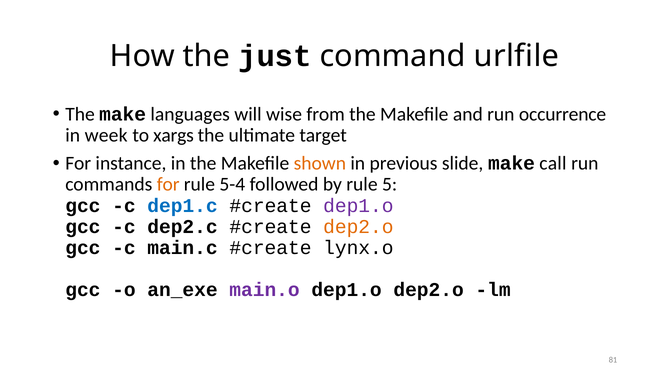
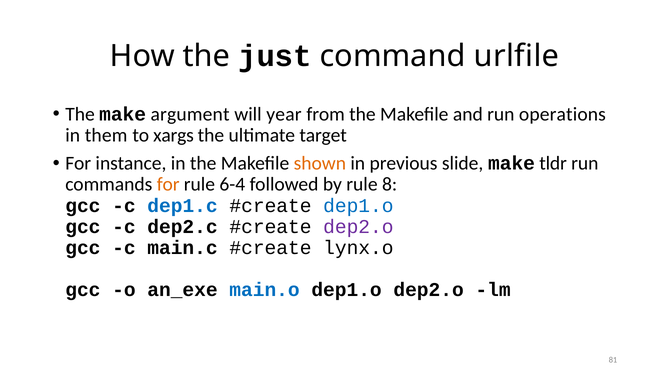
languages: languages -> argument
wise: wise -> year
occurrence: occurrence -> operations
week: week -> them
call: call -> tldr
5-4: 5-4 -> 6-4
5: 5 -> 8
dep1.o at (358, 205) colour: purple -> blue
dep2.o at (358, 227) colour: orange -> purple
main.o colour: purple -> blue
